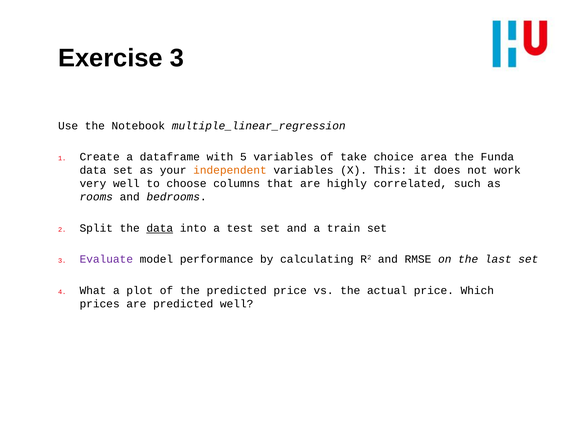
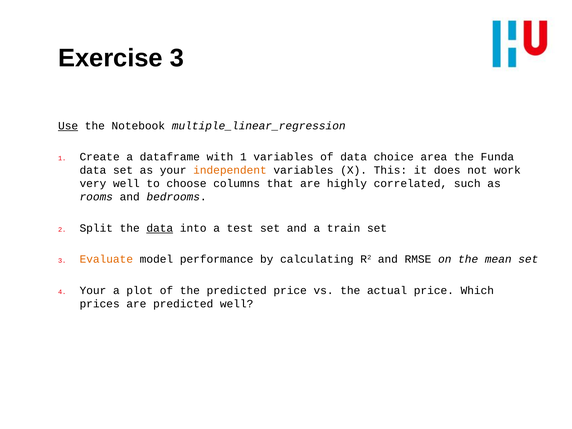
Use underline: none -> present
with 5: 5 -> 1
of take: take -> data
Evaluate colour: purple -> orange
last: last -> mean
What at (93, 290): What -> Your
